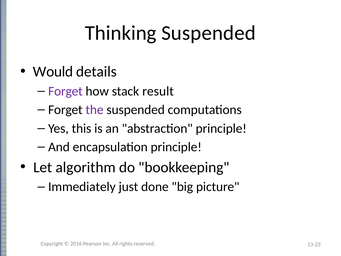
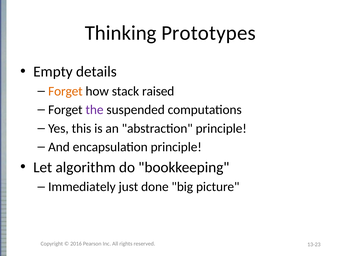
Thinking Suspended: Suspended -> Prototypes
Would: Would -> Empty
Forget at (65, 91) colour: purple -> orange
result: result -> raised
